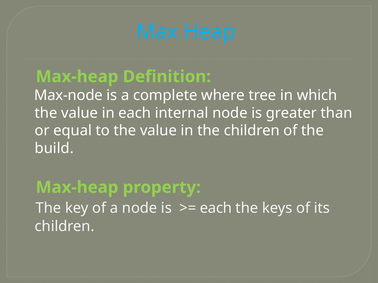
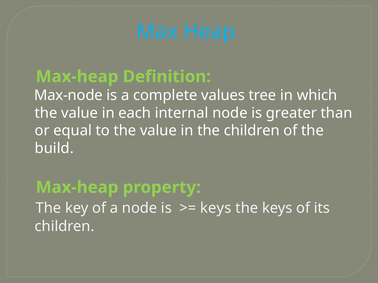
where: where -> values
each at (216, 209): each -> keys
